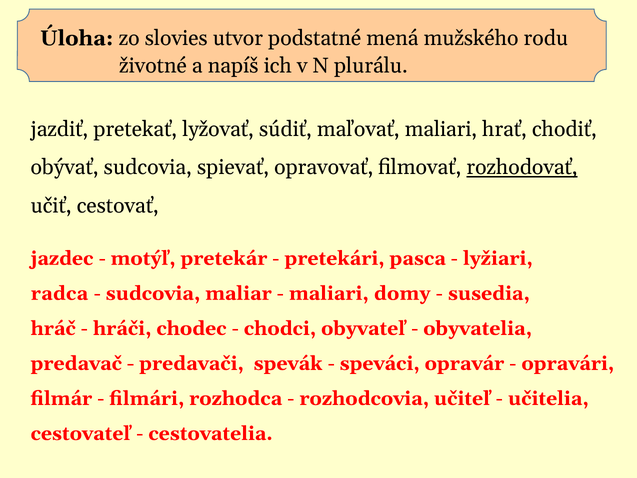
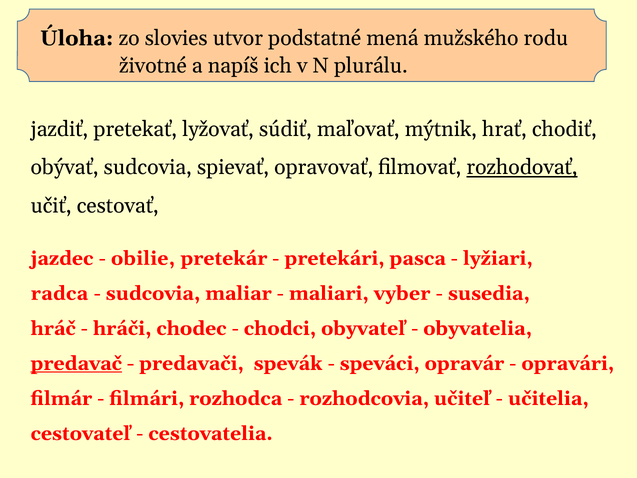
maľovať maliari: maliari -> mýtnik
motýľ: motýľ -> obilie
domy: domy -> vyber
predavač underline: none -> present
